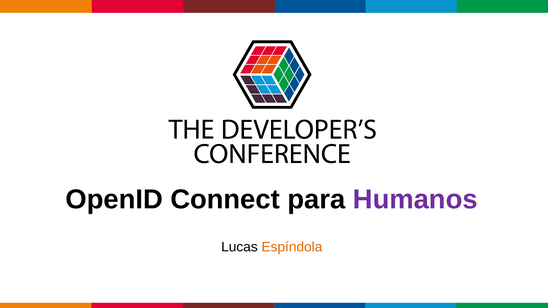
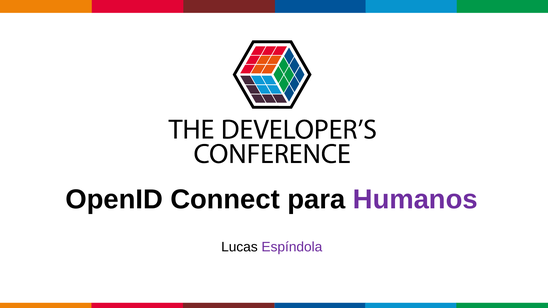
Espíndola colour: orange -> purple
